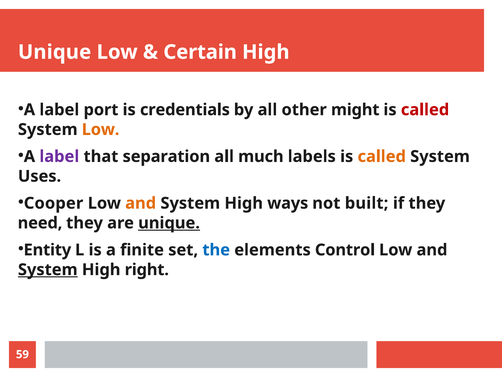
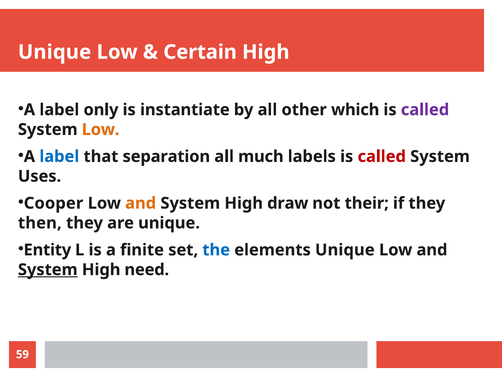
port: port -> only
credentials: credentials -> instantiate
might: might -> which
called at (425, 110) colour: red -> purple
label at (59, 156) colour: purple -> blue
called at (382, 156) colour: orange -> red
ways: ways -> draw
built: built -> their
need: need -> then
unique at (169, 223) underline: present -> none
elements Control: Control -> Unique
right: right -> need
